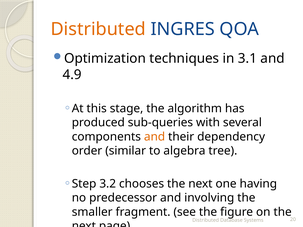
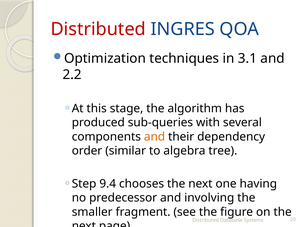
Distributed at (98, 29) colour: orange -> red
4.9: 4.9 -> 2.2
3.2: 3.2 -> 9.4
